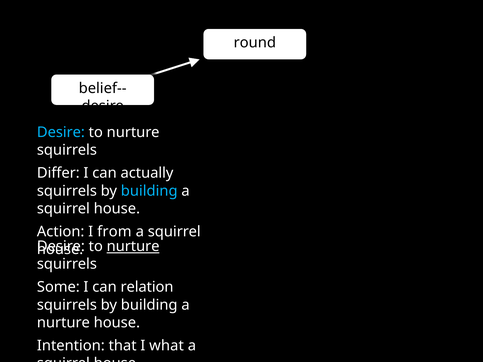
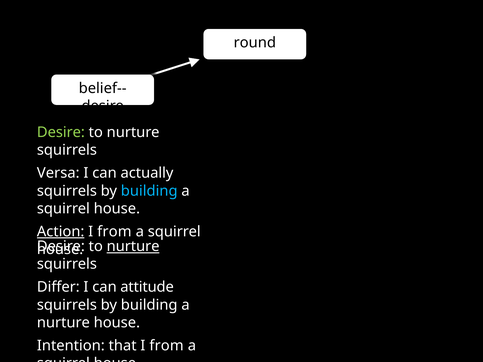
Desire at (61, 132) colour: light blue -> light green
Differ: Differ -> Versa
Action underline: none -> present
Some: Some -> Differ
relation: relation -> attitude
that I what: what -> from
